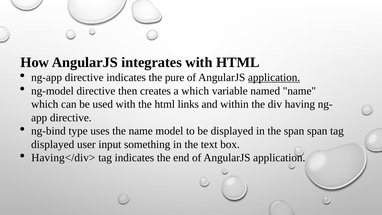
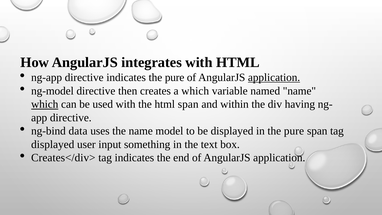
which at (45, 104) underline: none -> present
html links: links -> span
type: type -> data
in the span: span -> pure
Having</div>: Having</div> -> Creates</div>
